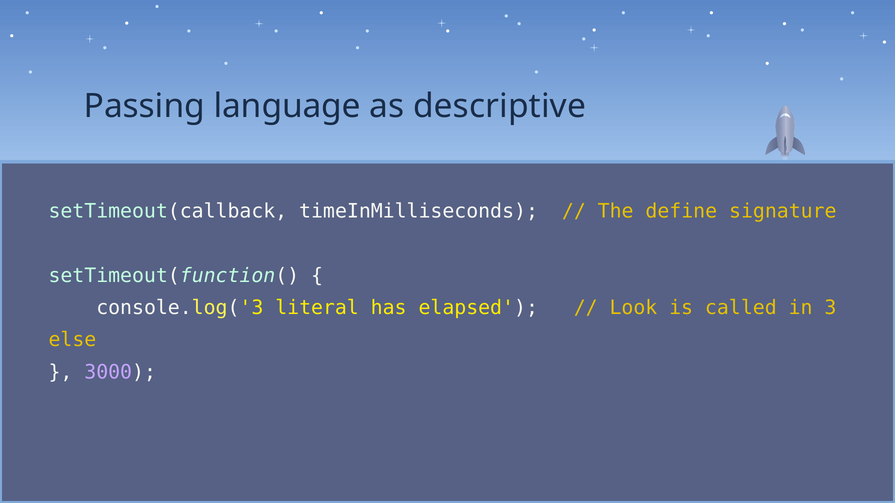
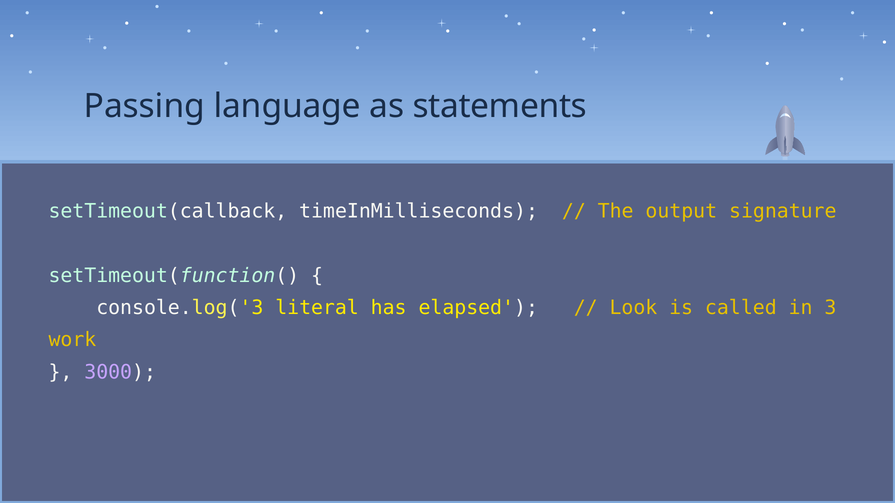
descriptive: descriptive -> statements
define: define -> output
else: else -> work
